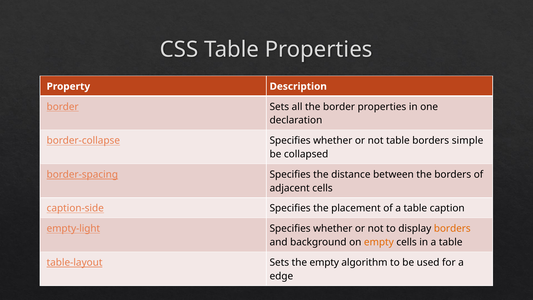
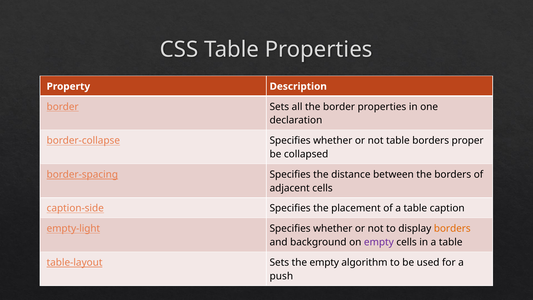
simple: simple -> proper
empty at (379, 242) colour: orange -> purple
edge: edge -> push
